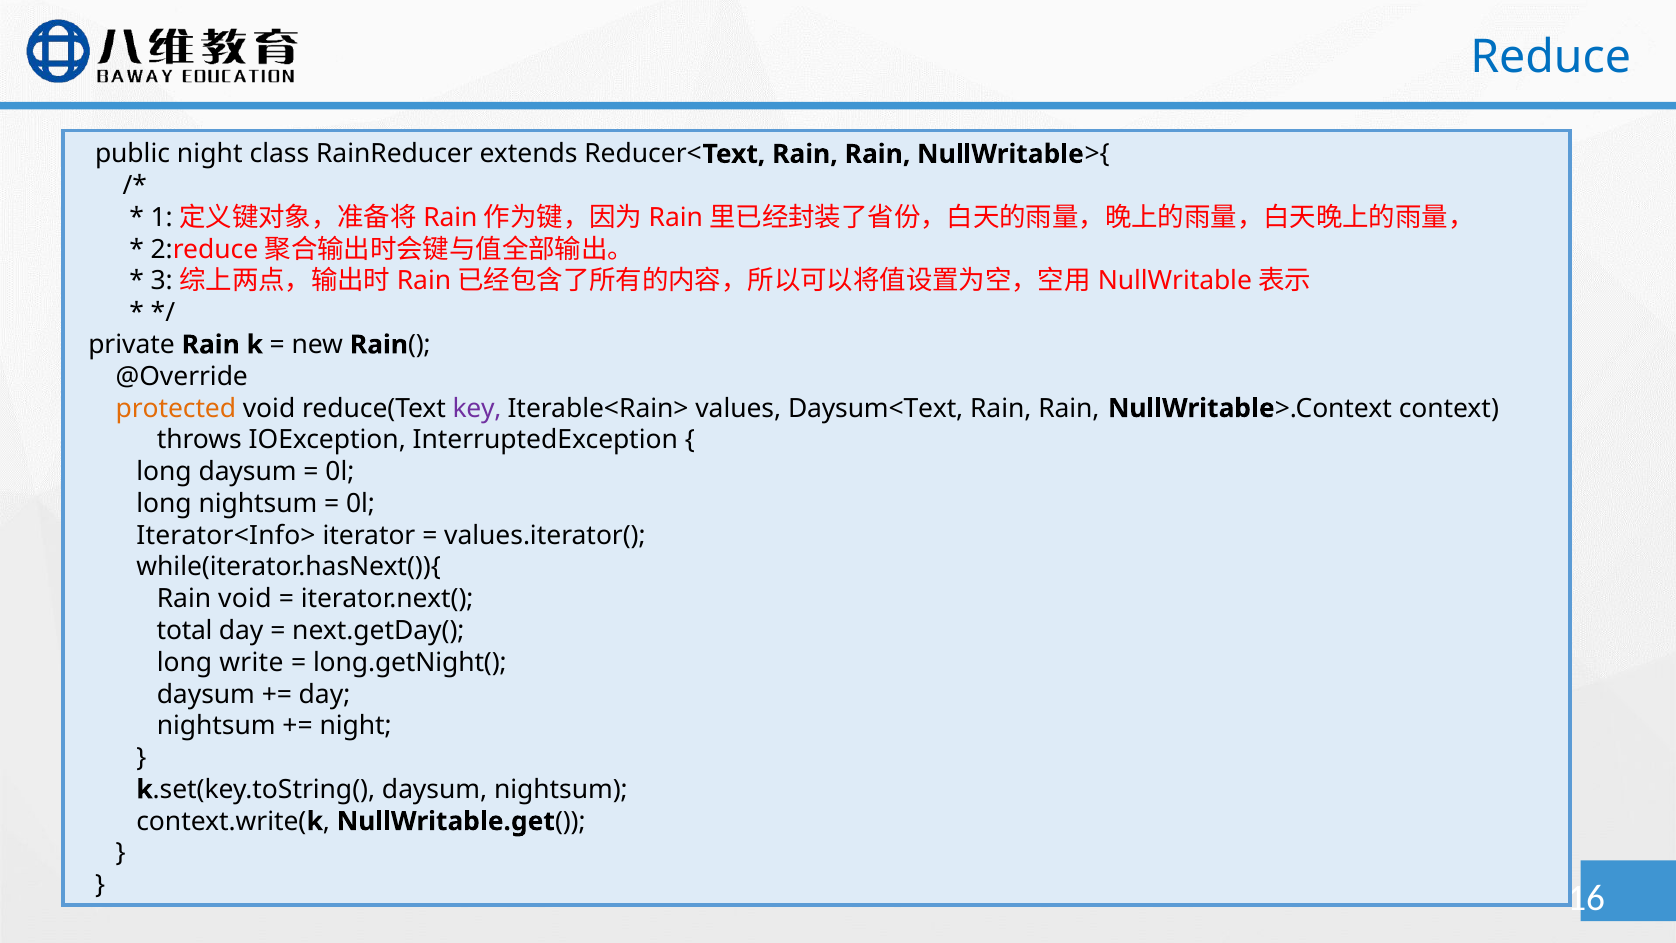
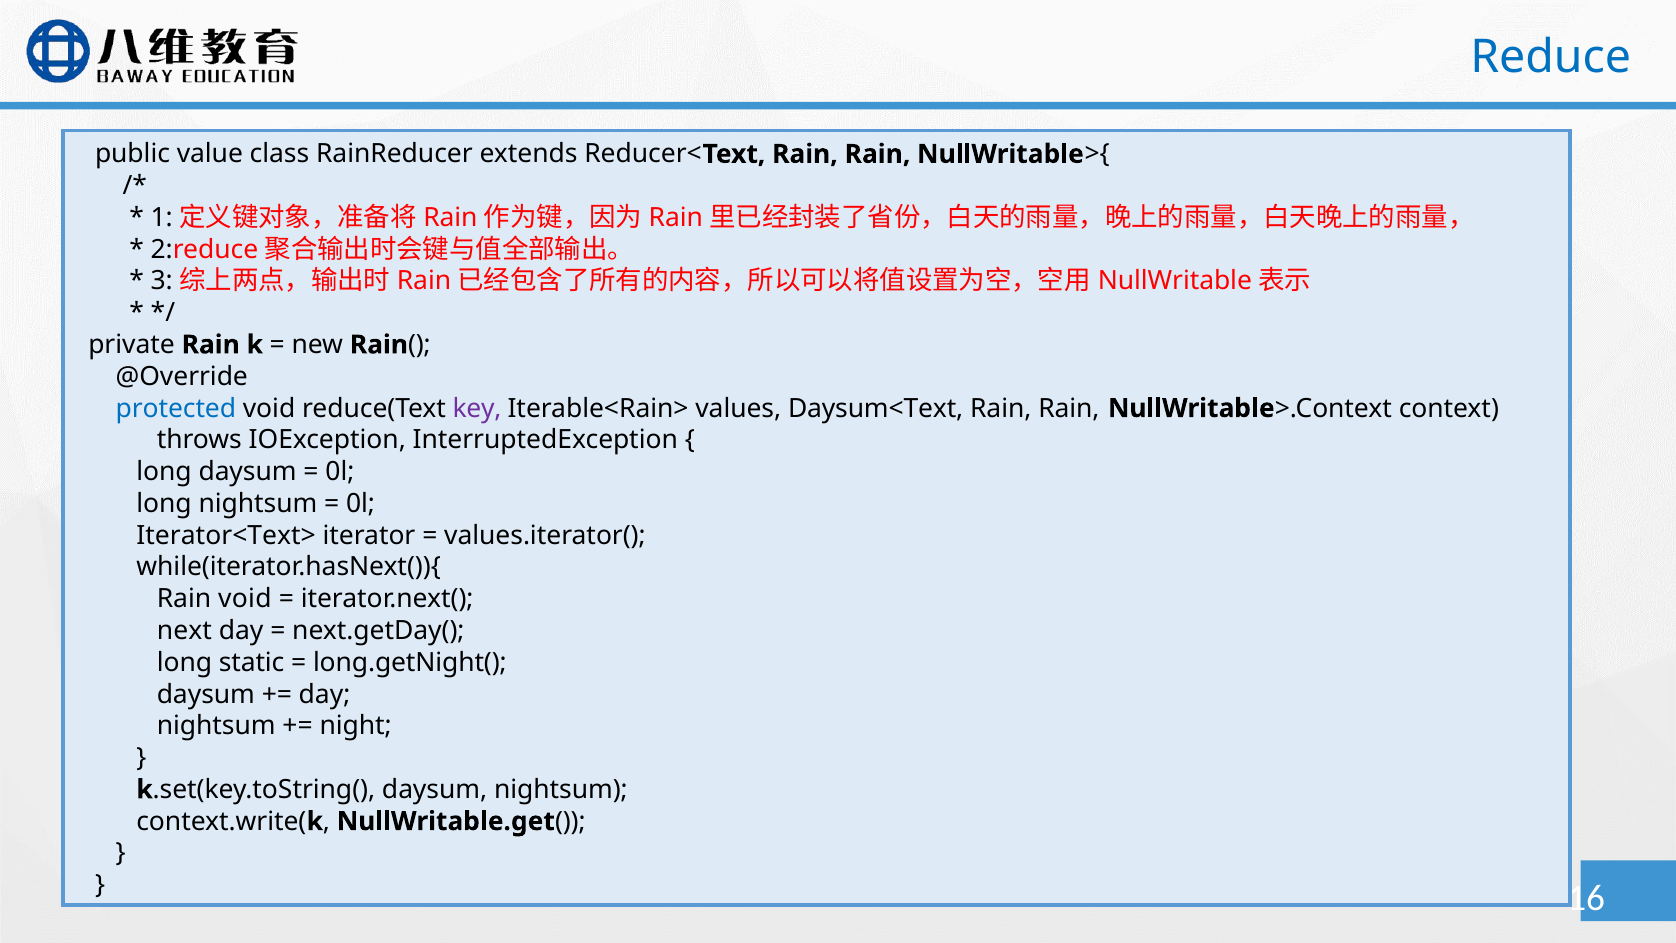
public night: night -> value
protected colour: orange -> blue
Iterator<Info>: Iterator<Info> -> Iterator<Text>
total: total -> next
write: write -> static
